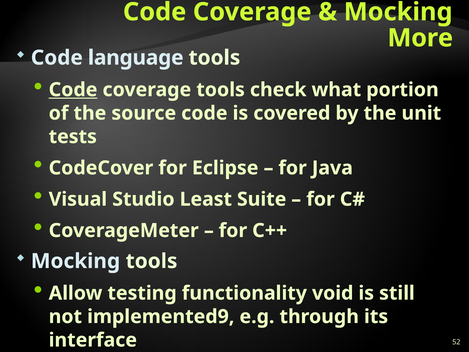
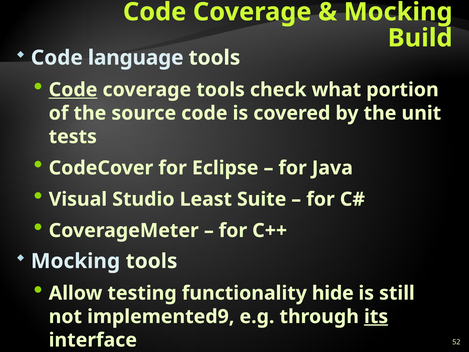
More: More -> Build
void: void -> hide
its underline: none -> present
